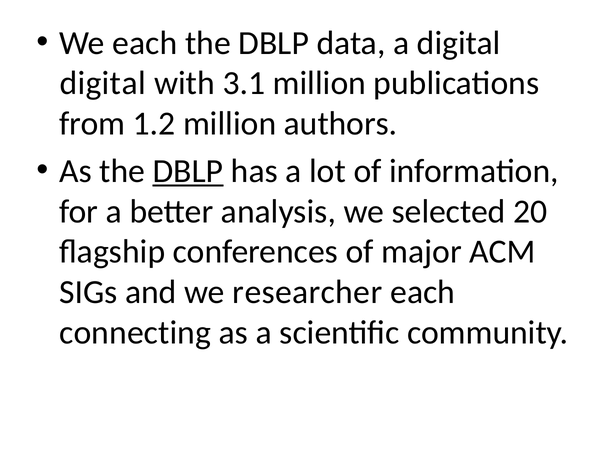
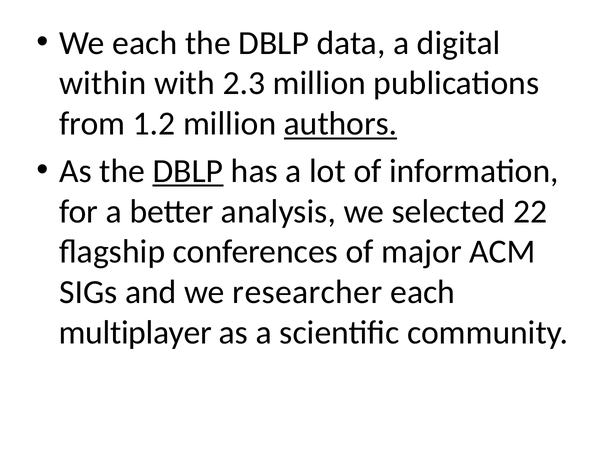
digital at (103, 83): digital -> within
3.1: 3.1 -> 2.3
authors underline: none -> present
20: 20 -> 22
connecting: connecting -> multiplayer
